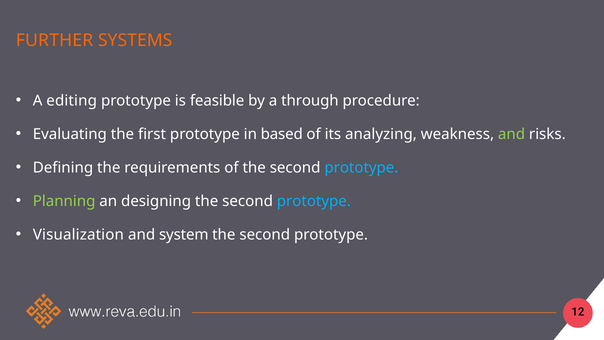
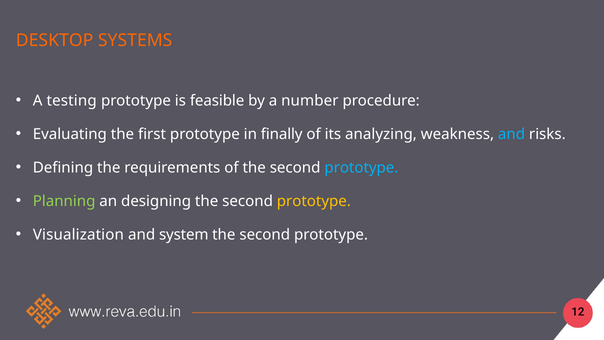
FURTHER: FURTHER -> DESKTOP
editing: editing -> testing
through: through -> number
based: based -> finally
and at (512, 134) colour: light green -> light blue
prototype at (314, 201) colour: light blue -> yellow
